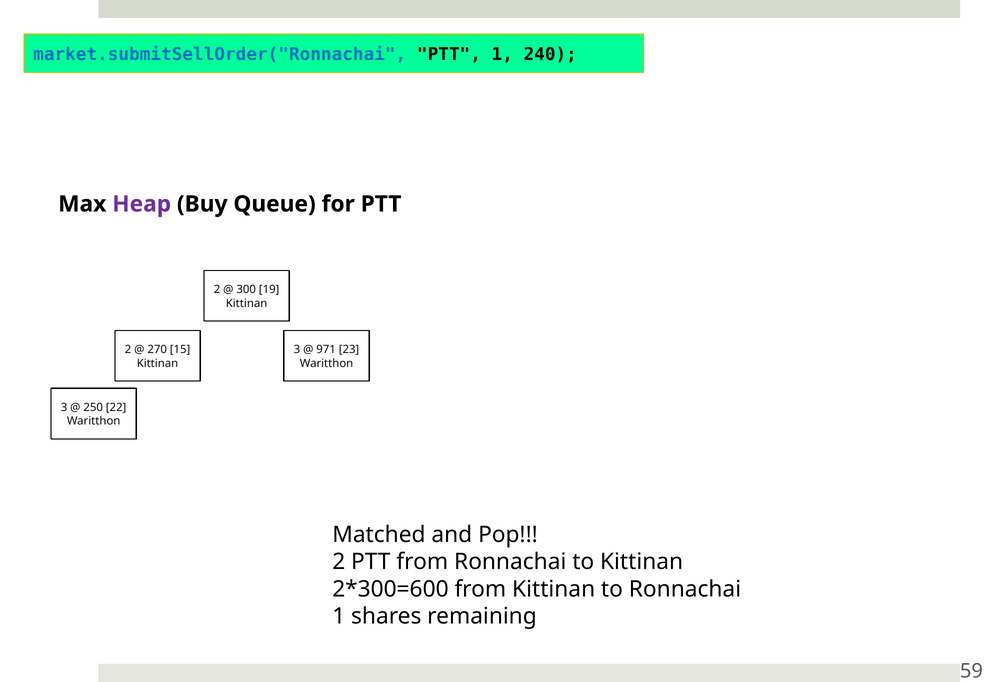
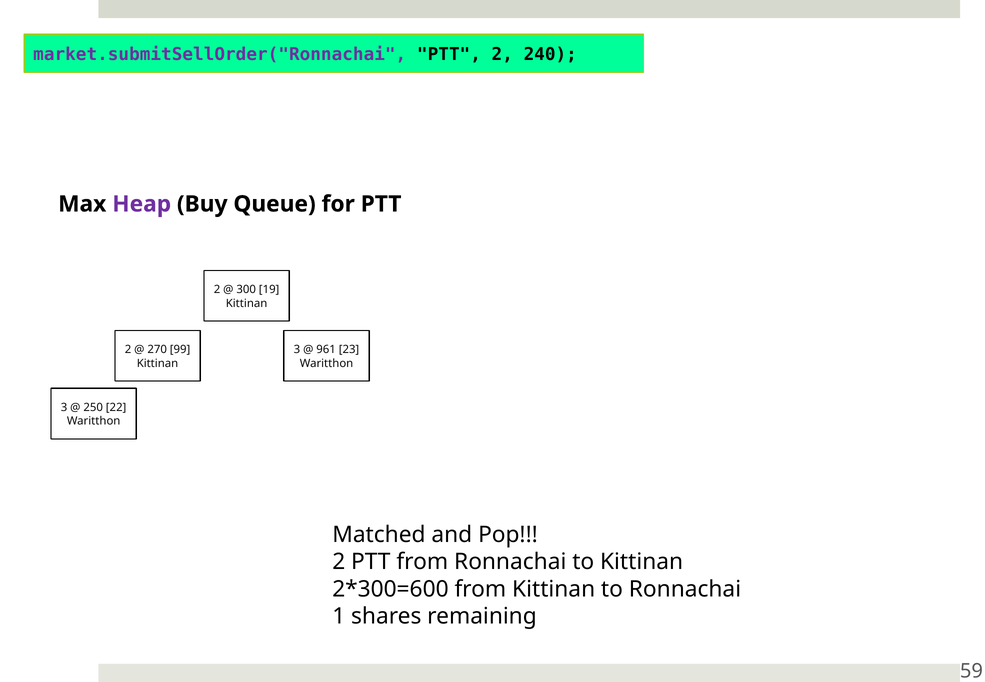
market.submitSellOrder("Ronnachai colour: blue -> purple
1 at (502, 55): 1 -> 2
15: 15 -> 99
971: 971 -> 961
